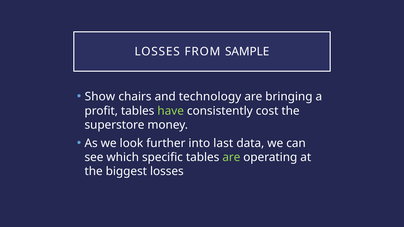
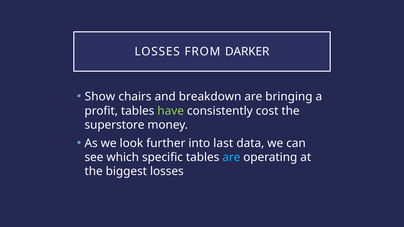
SAMPLE: SAMPLE -> DARKER
technology: technology -> breakdown
are at (231, 157) colour: light green -> light blue
